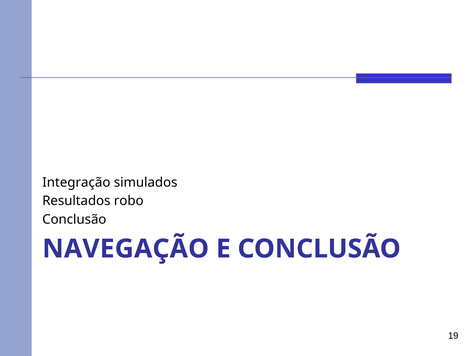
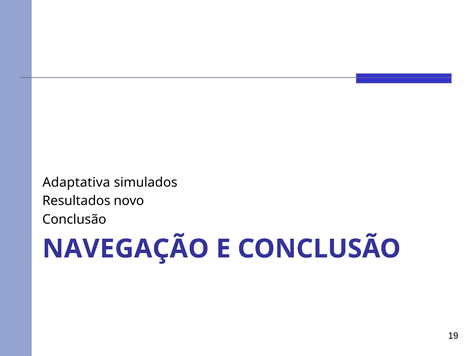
Integração: Integração -> Adaptativa
robo: robo -> novo
